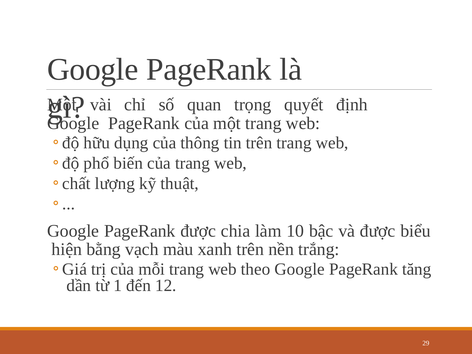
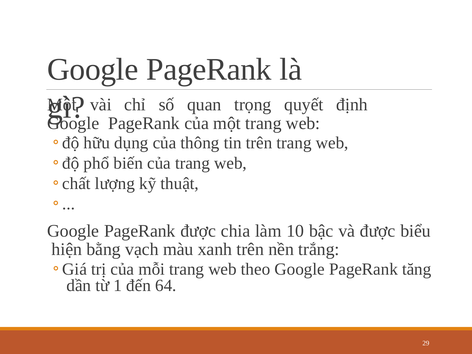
12: 12 -> 64
